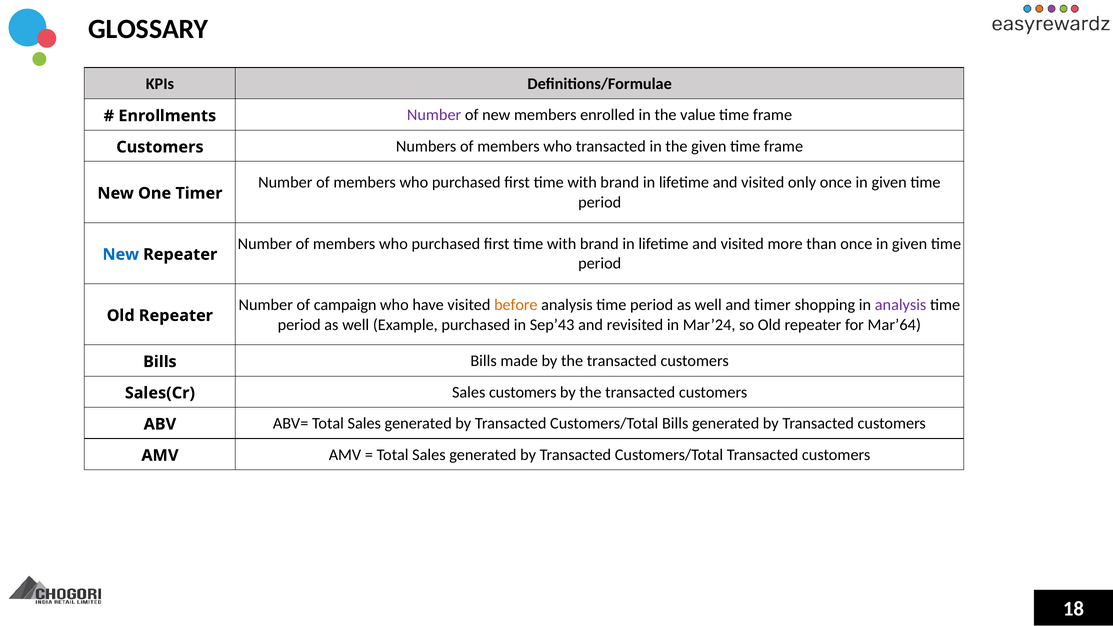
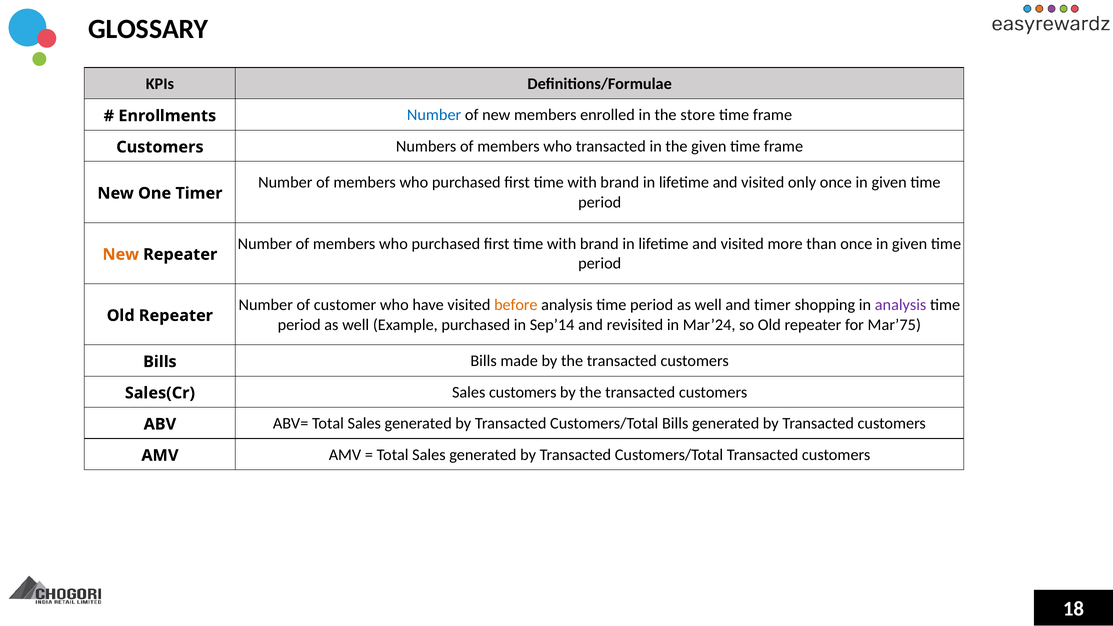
Number at (434, 115) colour: purple -> blue
value: value -> store
New at (121, 254) colour: blue -> orange
campaign: campaign -> customer
Sep’43: Sep’43 -> Sep’14
Mar’64: Mar’64 -> Mar’75
